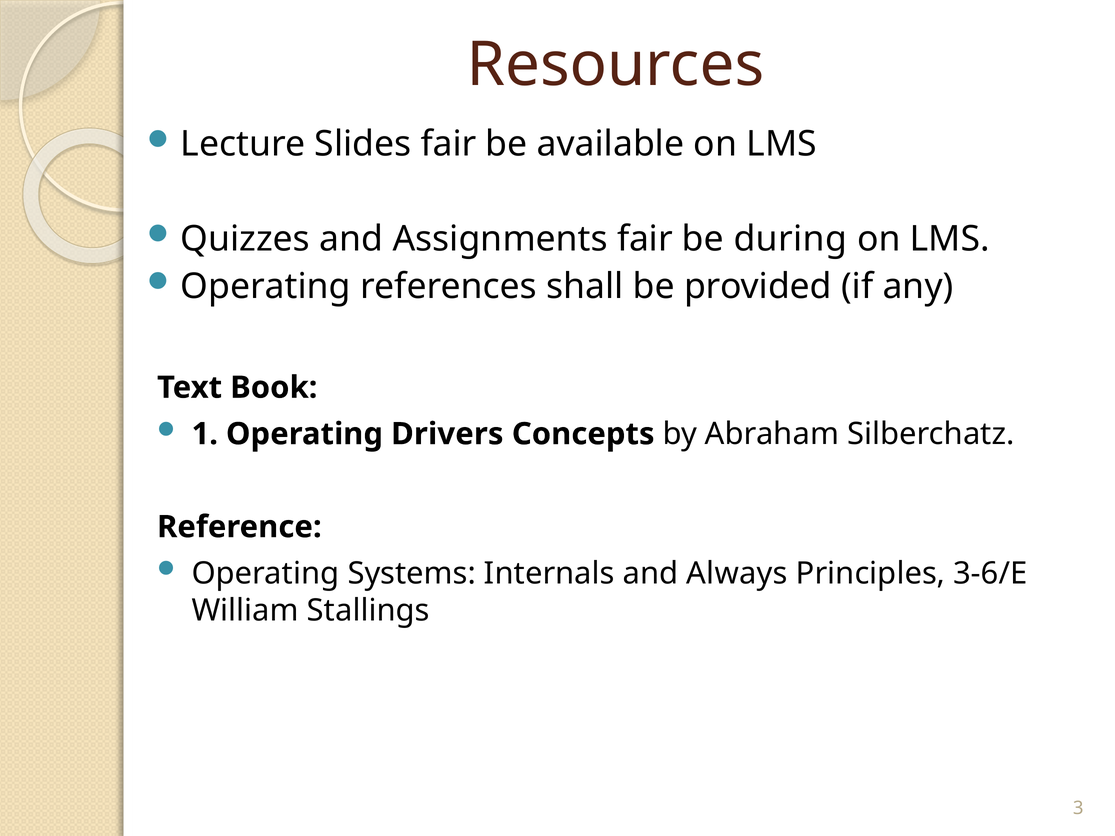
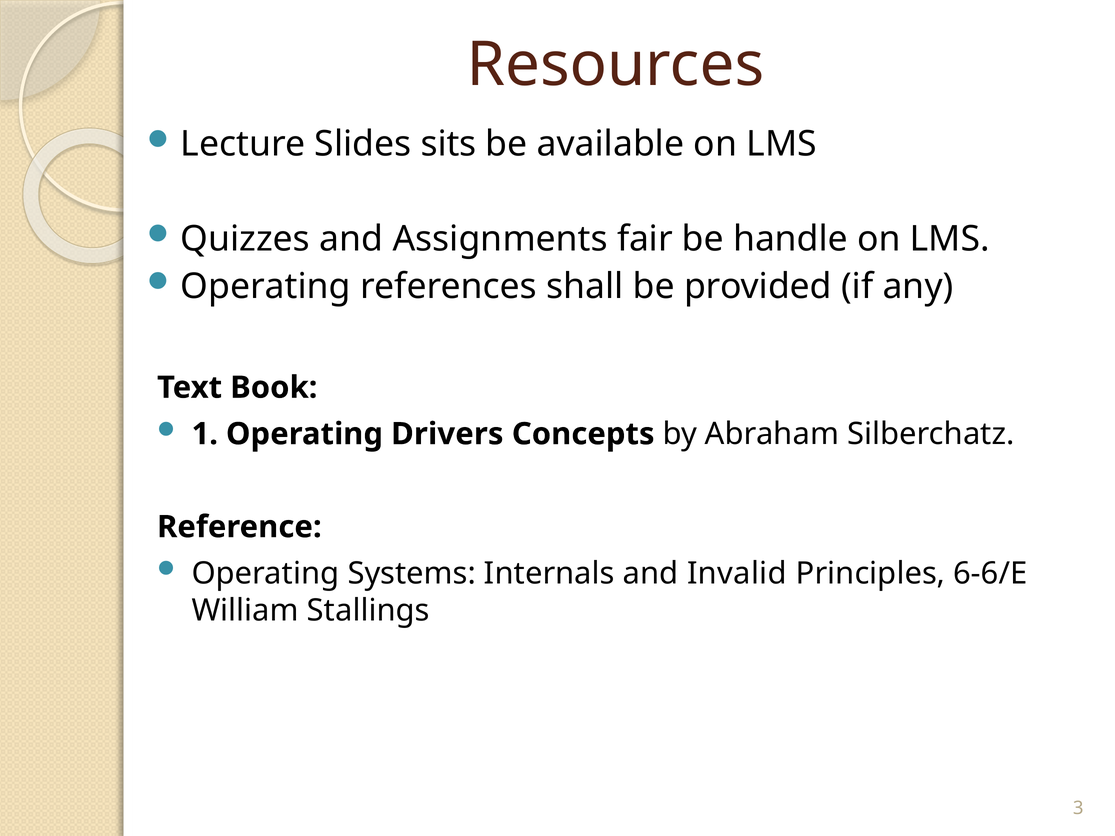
Slides fair: fair -> sits
during: during -> handle
Always: Always -> Invalid
3-6/E: 3-6/E -> 6-6/E
